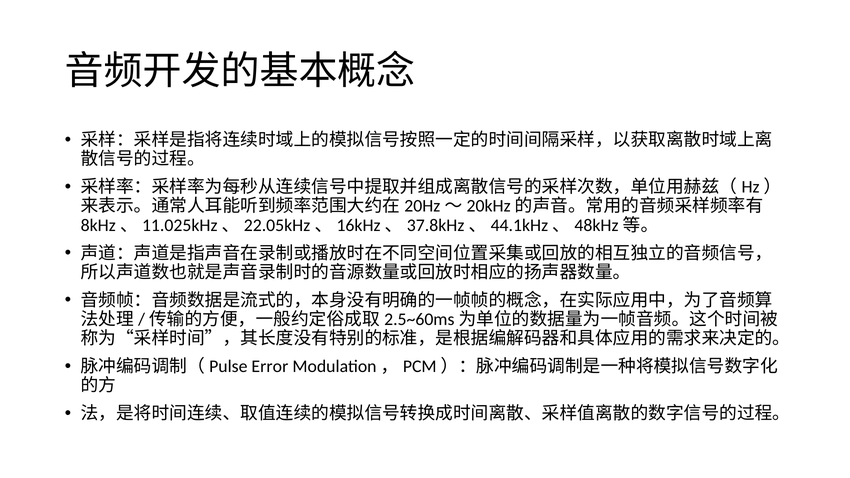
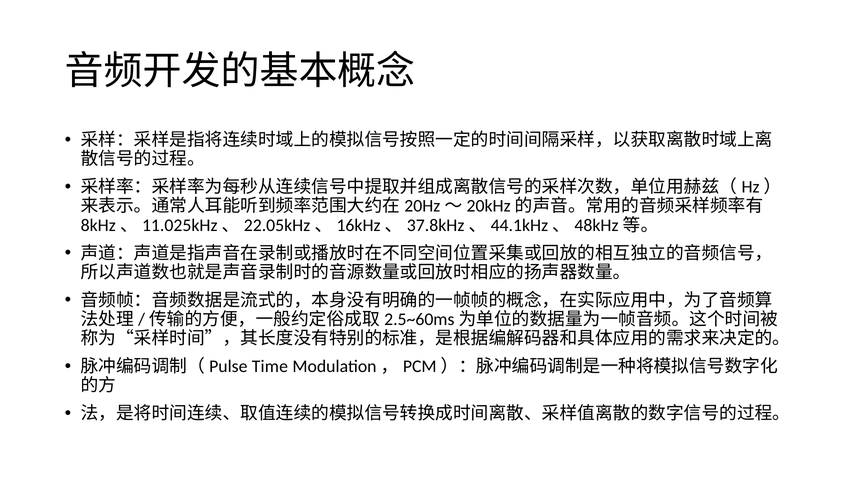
Error: Error -> Time
